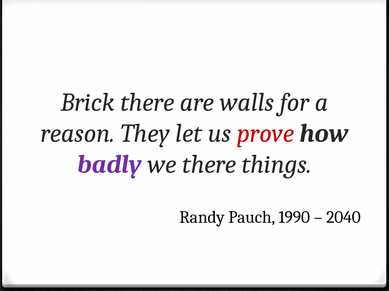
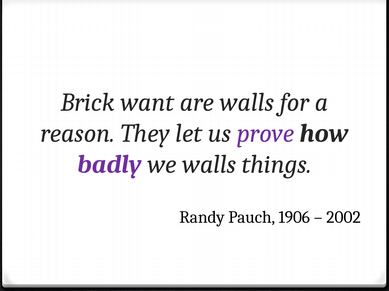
Brick there: there -> want
prove colour: red -> purple
we there: there -> walls
1990: 1990 -> 1906
2040: 2040 -> 2002
